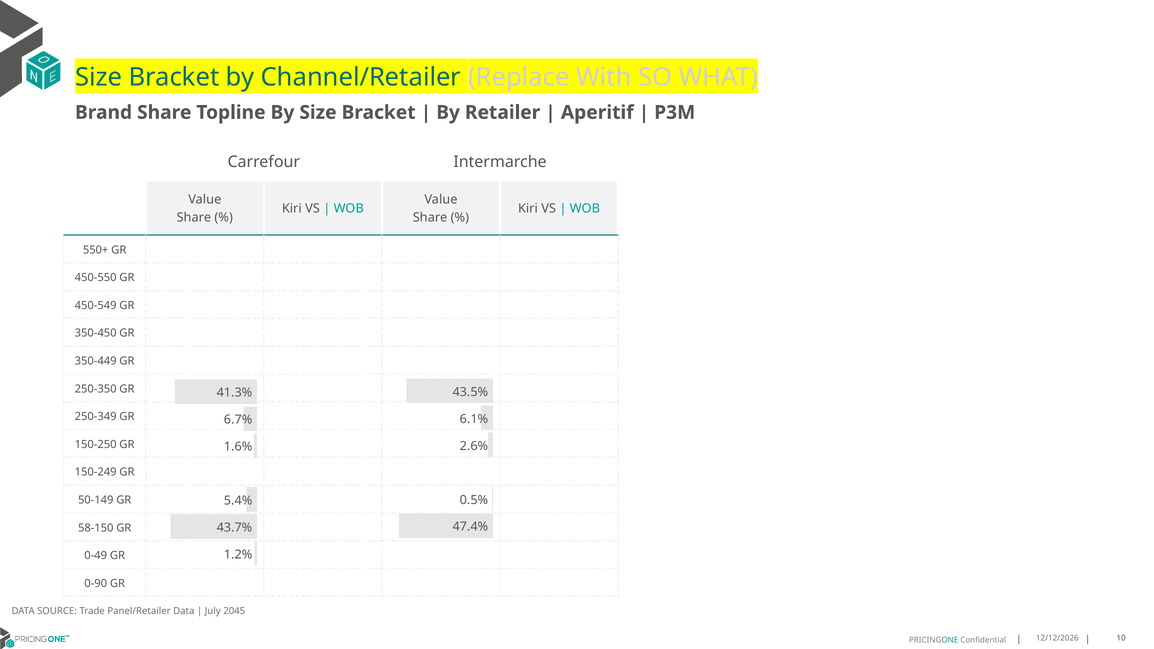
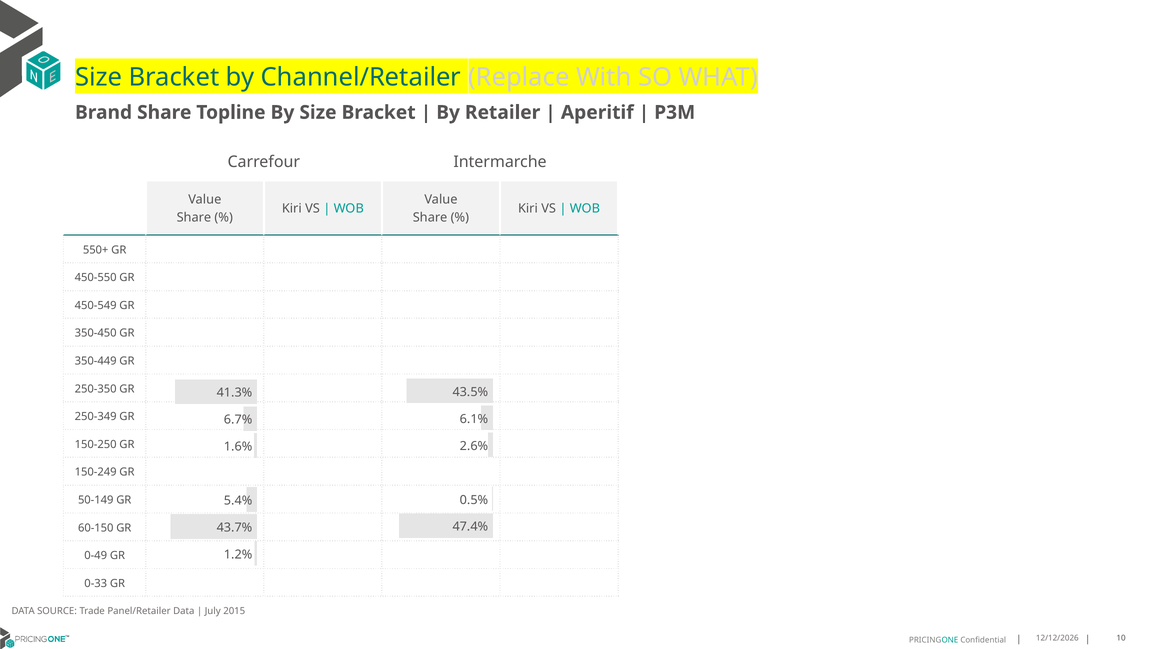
58-150: 58-150 -> 60-150
0-90: 0-90 -> 0-33
2045: 2045 -> 2015
